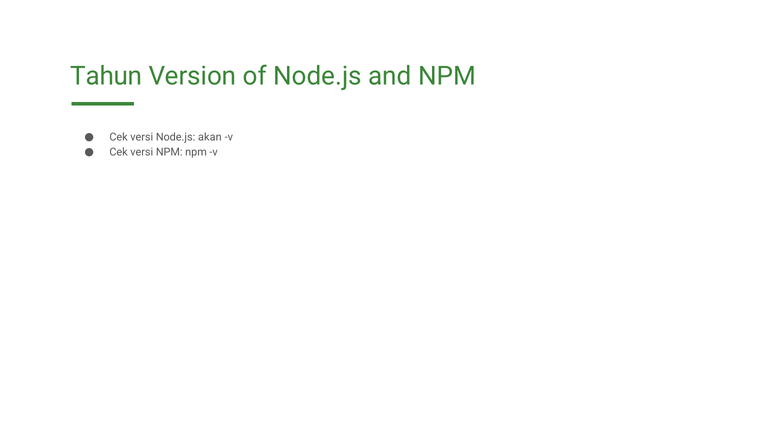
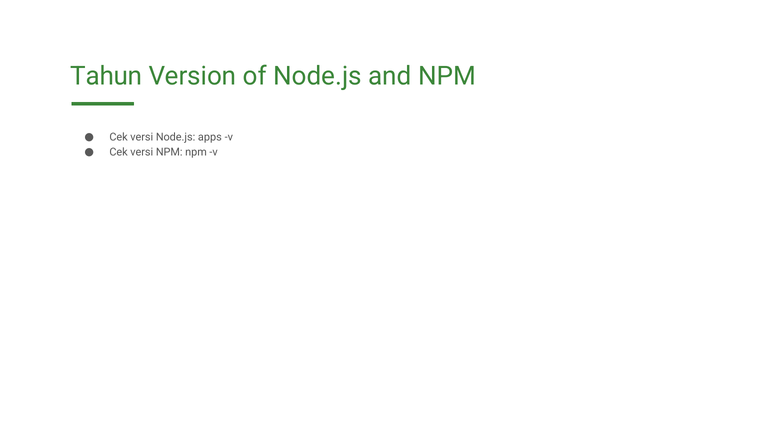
akan: akan -> apps
